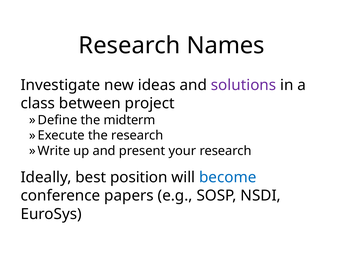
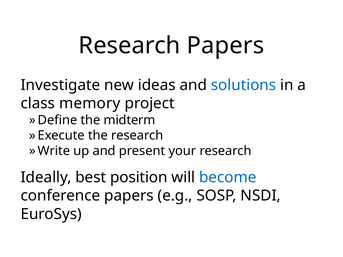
Research Names: Names -> Papers
solutions colour: purple -> blue
between: between -> memory
